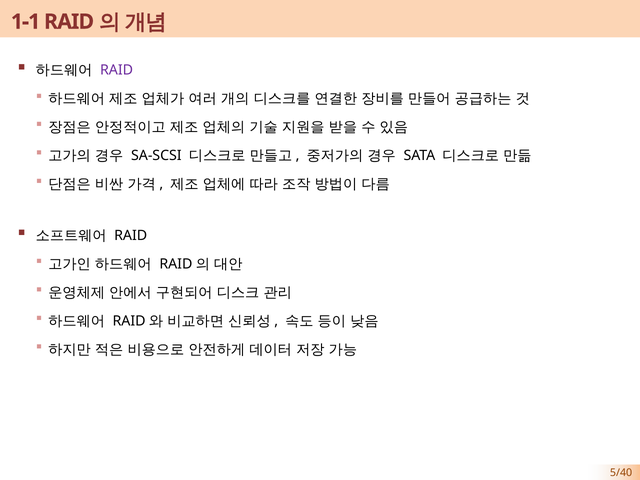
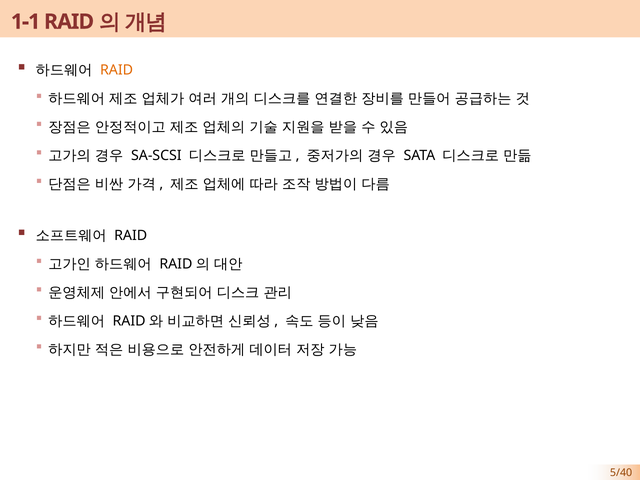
RAID at (117, 70) colour: purple -> orange
